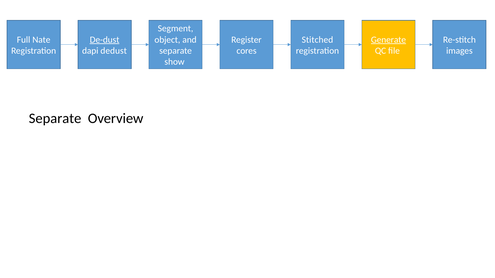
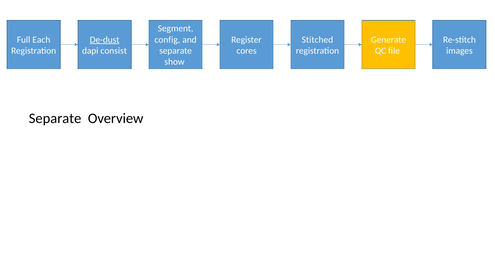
Nate: Nate -> Each
object: object -> config
Generate underline: present -> none
dedust: dedust -> consist
